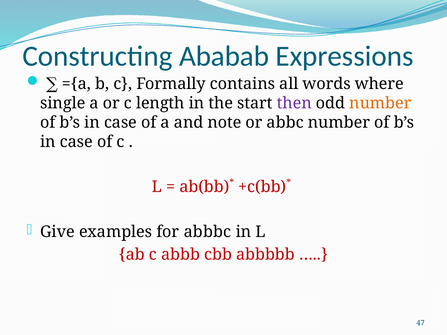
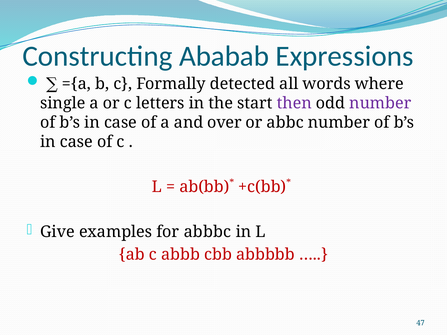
contains: contains -> detected
length: length -> letters
number at (380, 103) colour: orange -> purple
note: note -> over
